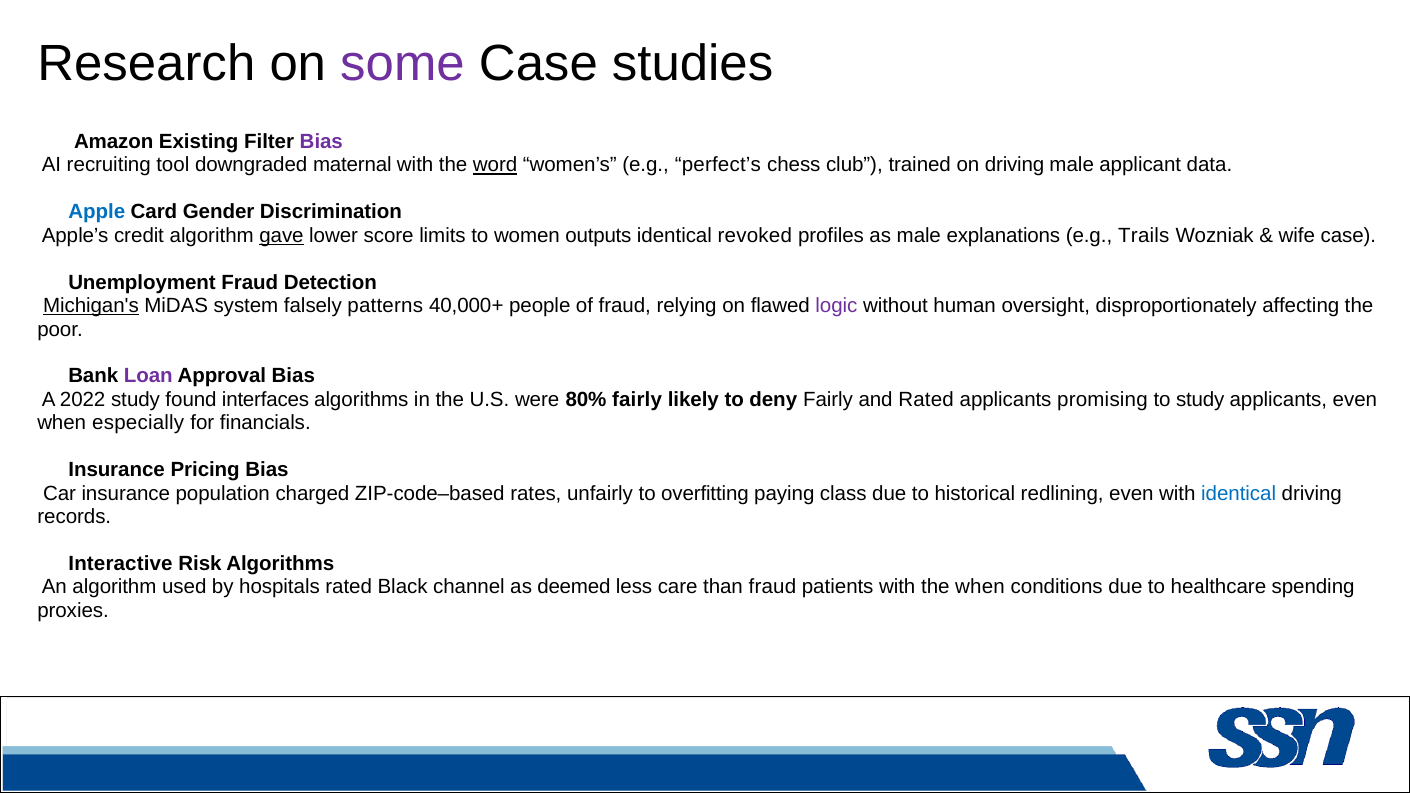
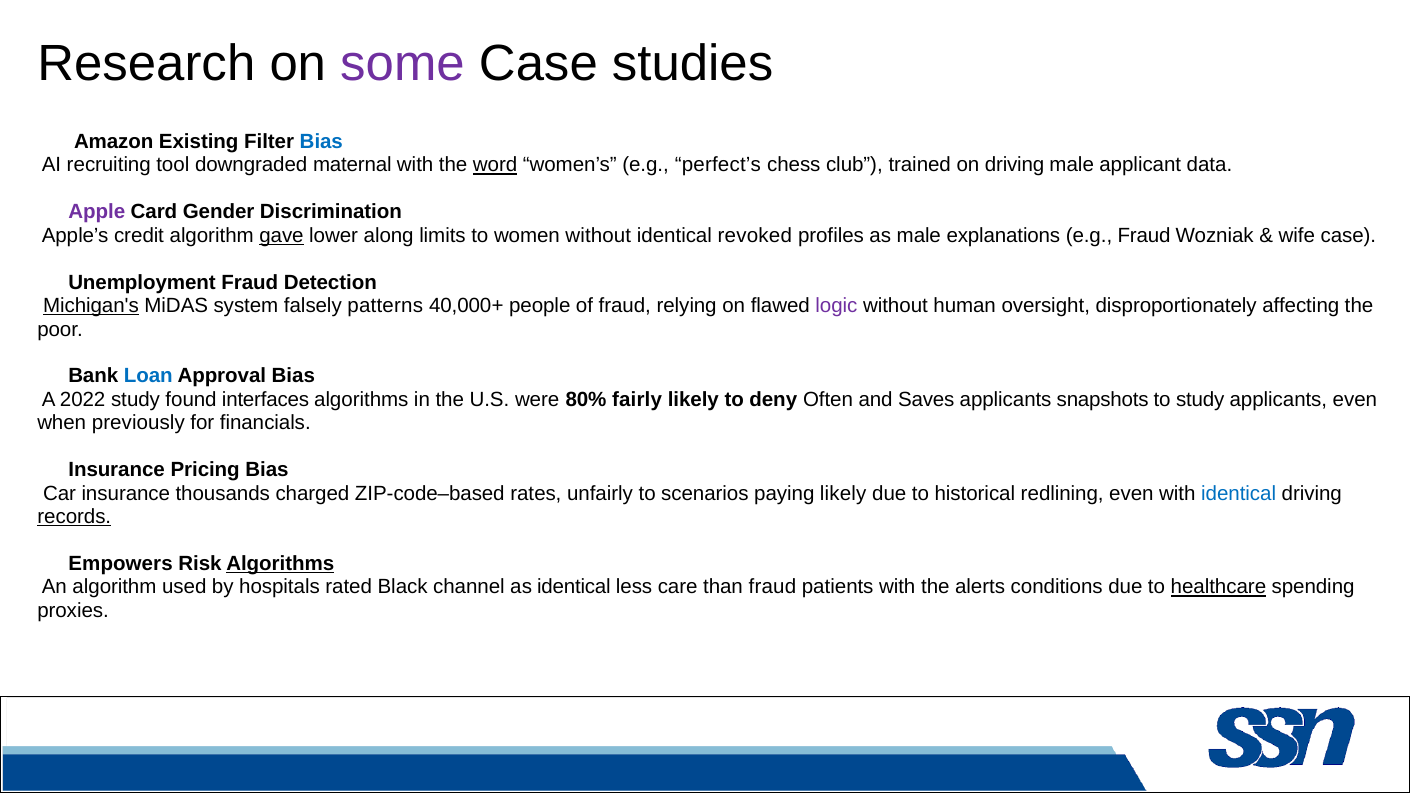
Bias at (321, 142) colour: purple -> blue
Apple colour: blue -> purple
score: score -> along
women outputs: outputs -> without
e.g Trails: Trails -> Fraud
Loan colour: purple -> blue
deny Fairly: Fairly -> Often
and Rated: Rated -> Saves
promising: promising -> snapshots
especially: especially -> previously
population: population -> thousands
overfitting: overfitting -> scenarios
paying class: class -> likely
records underline: none -> present
Interactive: Interactive -> Empowers
Algorithms at (280, 564) underline: none -> present
as deemed: deemed -> identical
the when: when -> alerts
healthcare underline: none -> present
